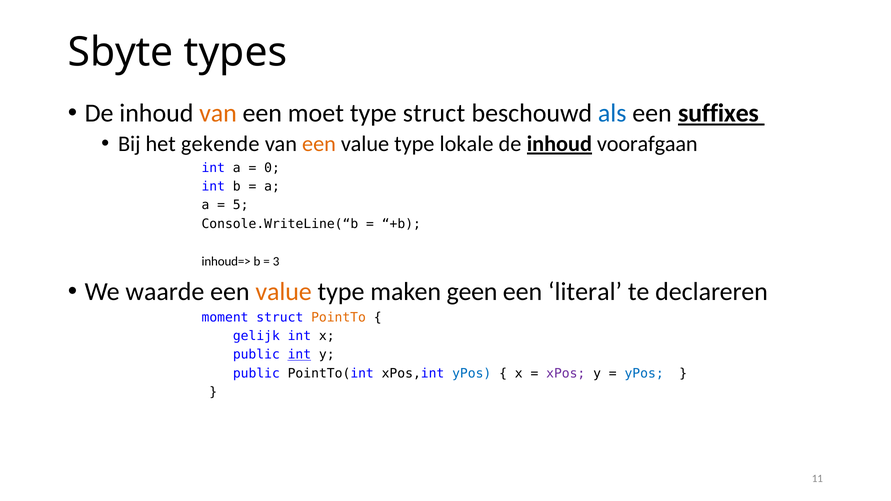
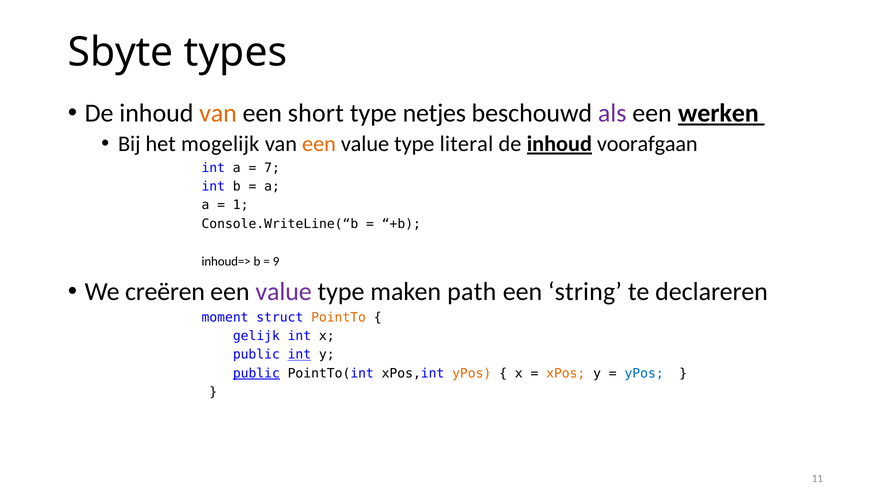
moet: moet -> short
type struct: struct -> netjes
als colour: blue -> purple
suffixes: suffixes -> werken
gekende: gekende -> mogelijk
lokale: lokale -> literal
0: 0 -> 7
5: 5 -> 1
3: 3 -> 9
waarde: waarde -> creëren
value at (284, 292) colour: orange -> purple
geen: geen -> path
literal: literal -> string
public at (256, 373) underline: none -> present
yPos at (472, 373) colour: blue -> orange
xPos colour: purple -> orange
